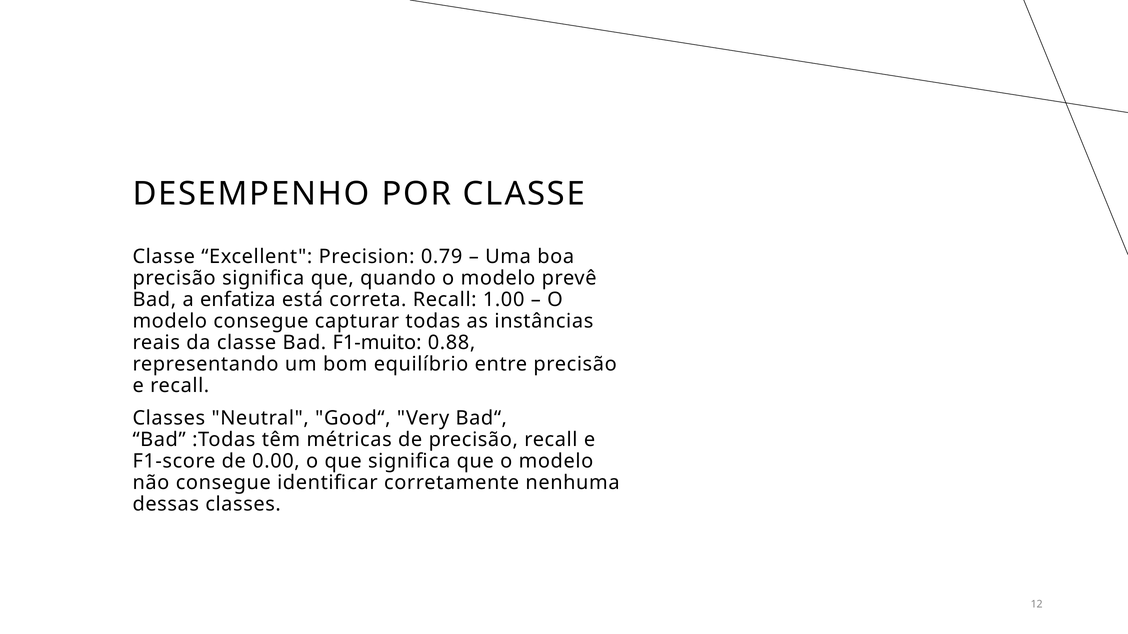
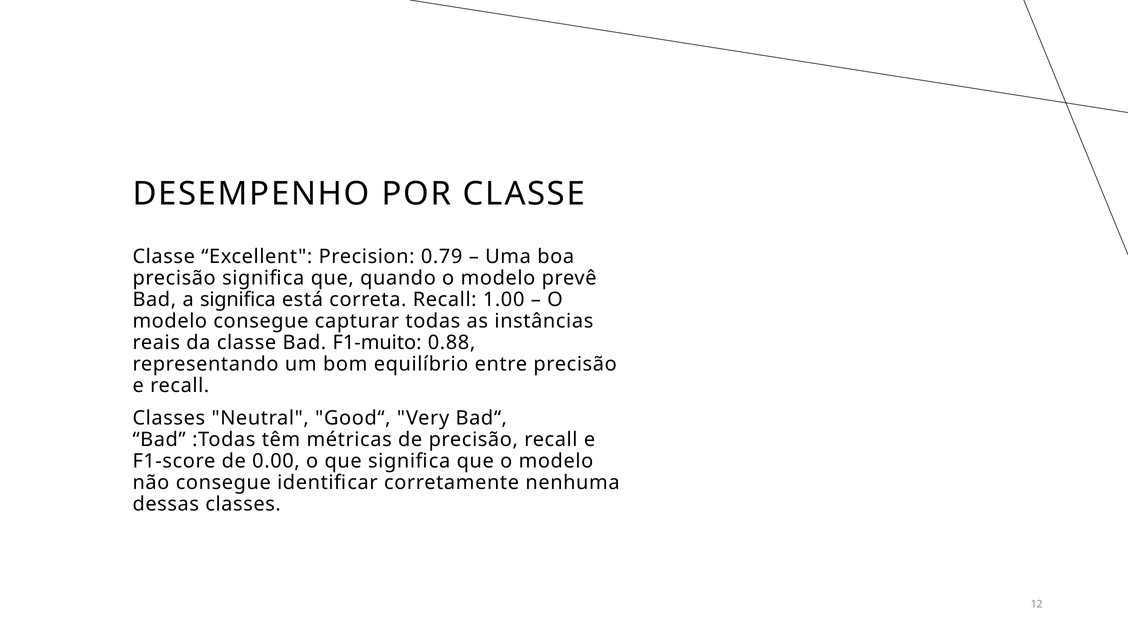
a enfatiza: enfatiza -> significa
